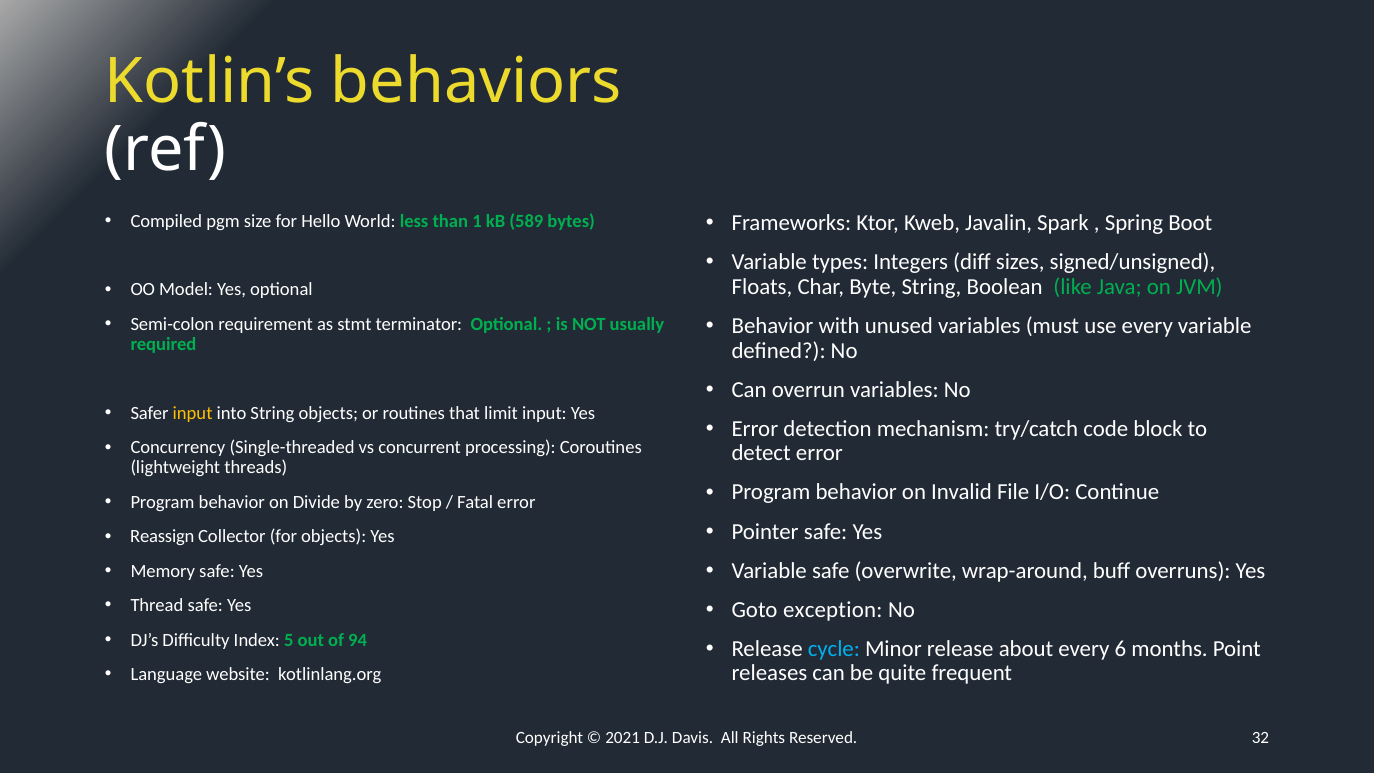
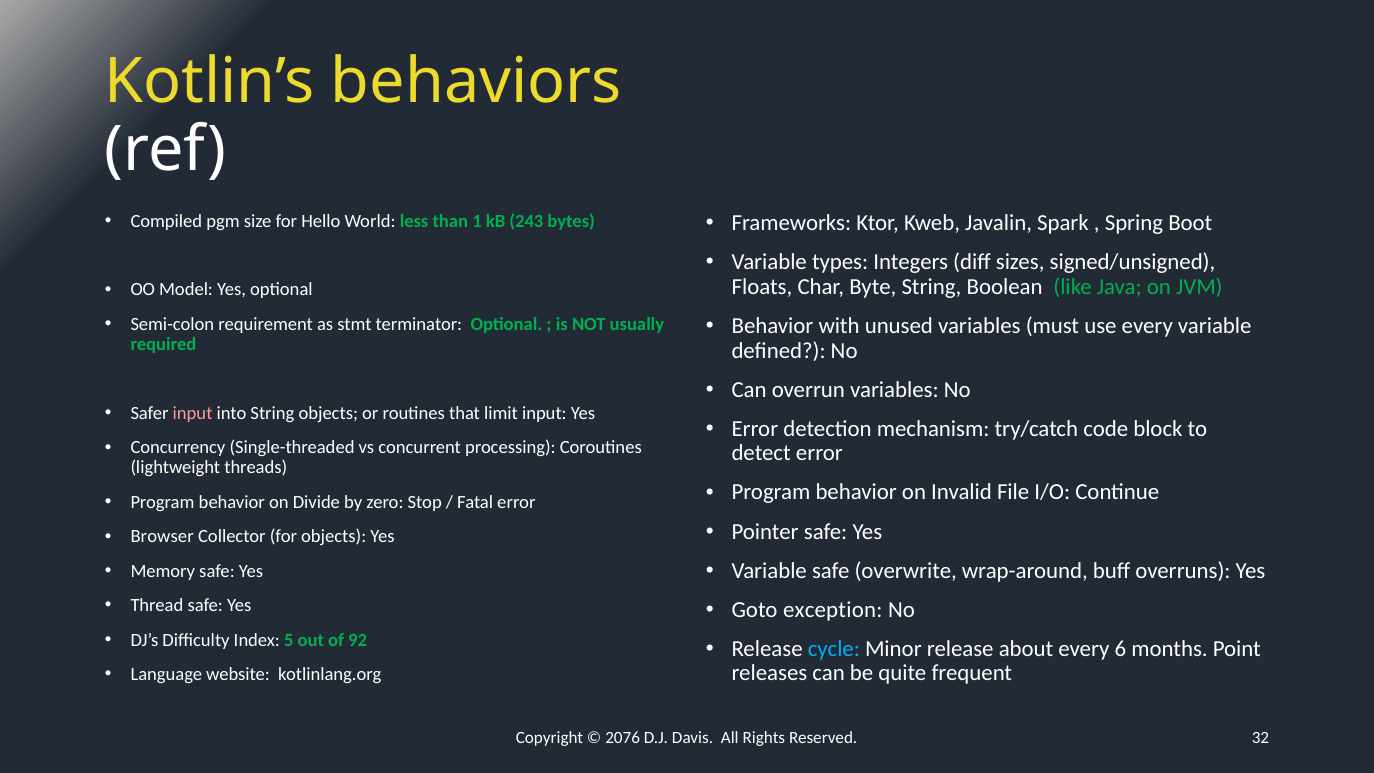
589: 589 -> 243
input at (193, 413) colour: yellow -> pink
Reassign: Reassign -> Browser
94: 94 -> 92
2021: 2021 -> 2076
